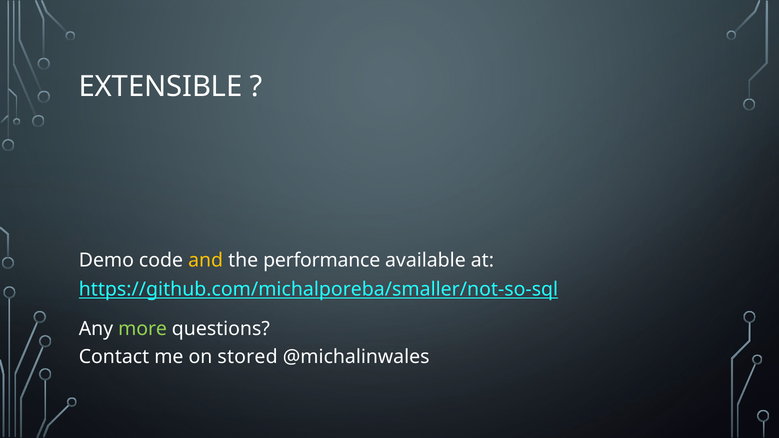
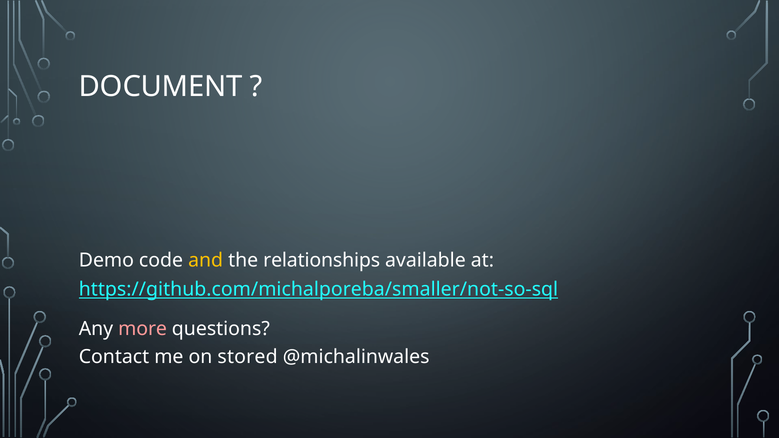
EXTENSIBLE: EXTENSIBLE -> DOCUMENT
performance: performance -> relationships
more colour: light green -> pink
